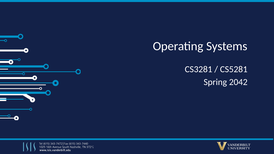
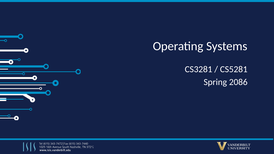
2042: 2042 -> 2086
